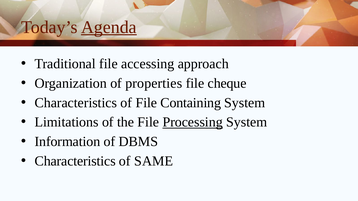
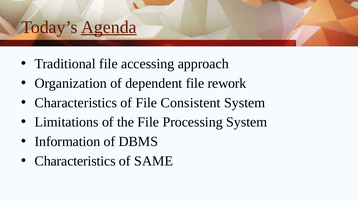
properties: properties -> dependent
cheque: cheque -> rework
Containing: Containing -> Consistent
Processing underline: present -> none
